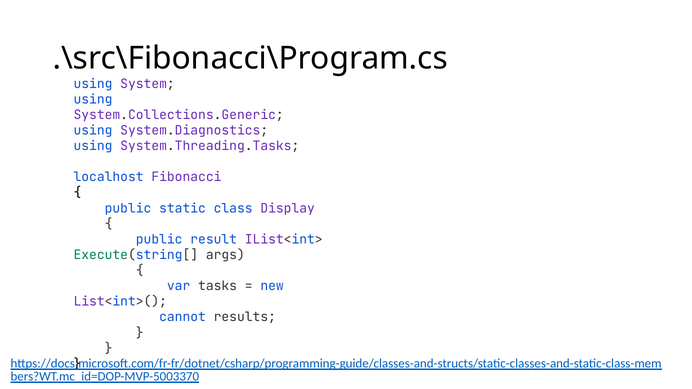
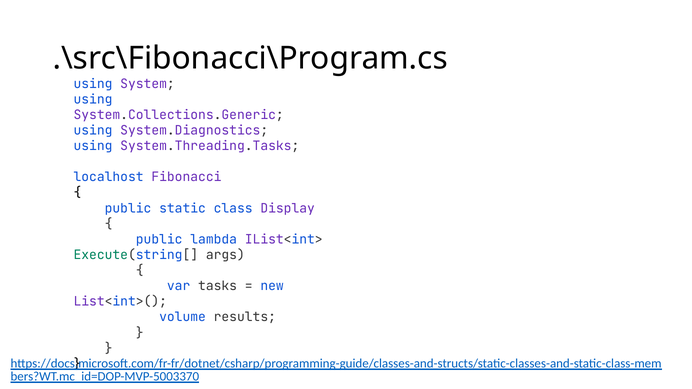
result: result -> lambda
cannot: cannot -> volume
